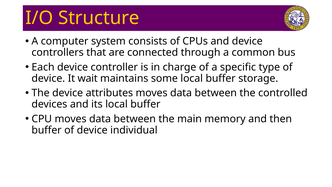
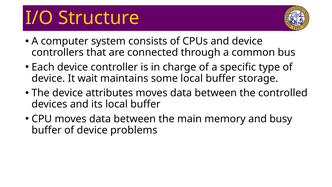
then: then -> busy
individual: individual -> problems
